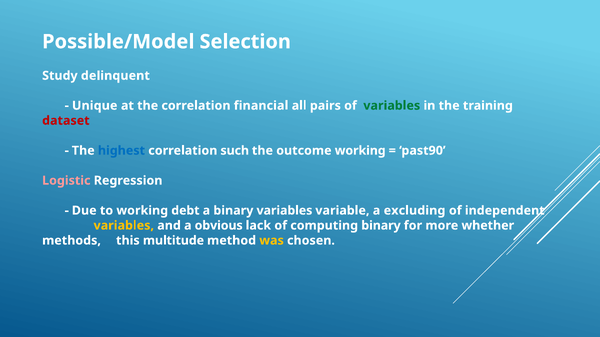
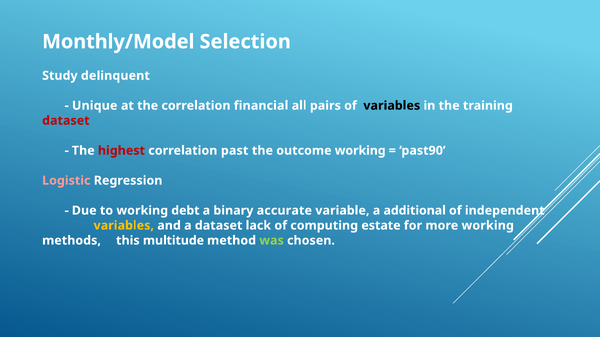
Possible/Model: Possible/Model -> Monthly/Model
variables at (392, 106) colour: green -> black
highest colour: blue -> red
such: such -> past
binary variables: variables -> accurate
excluding: excluding -> additional
a obvious: obvious -> dataset
computing binary: binary -> estate
more whether: whether -> working
was colour: yellow -> light green
